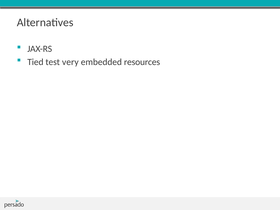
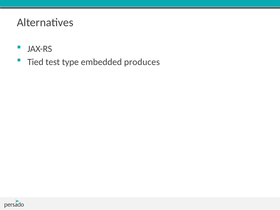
very: very -> type
resources: resources -> produces
